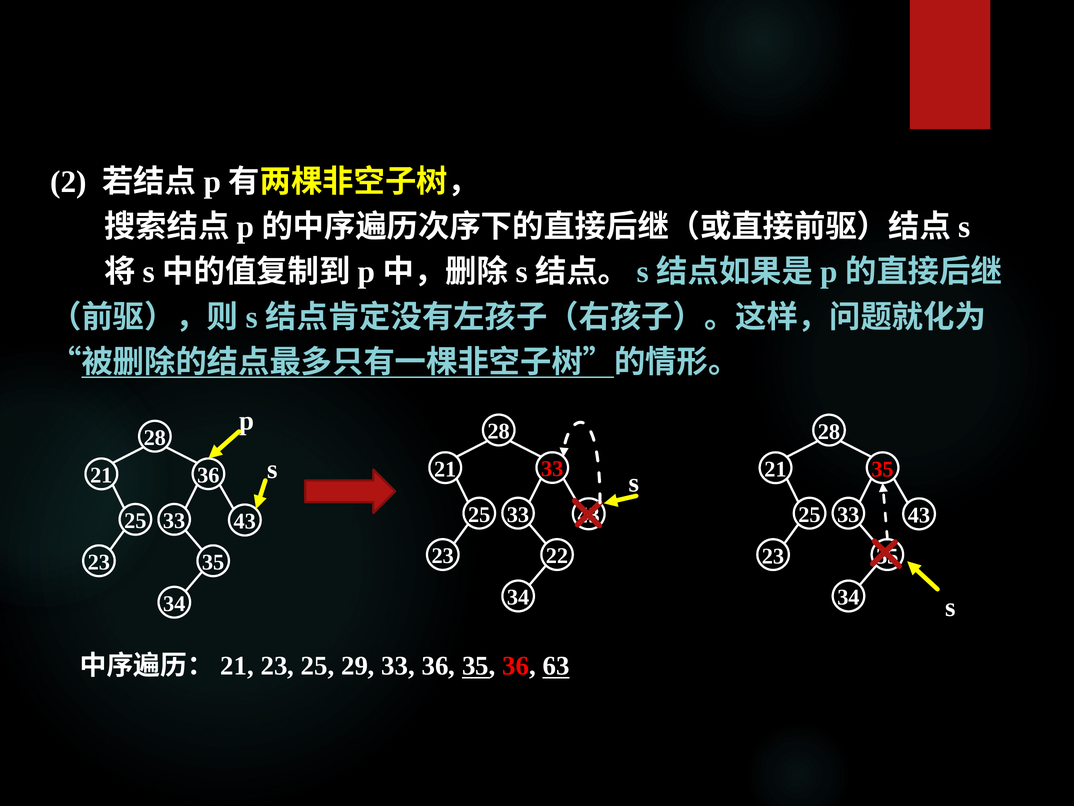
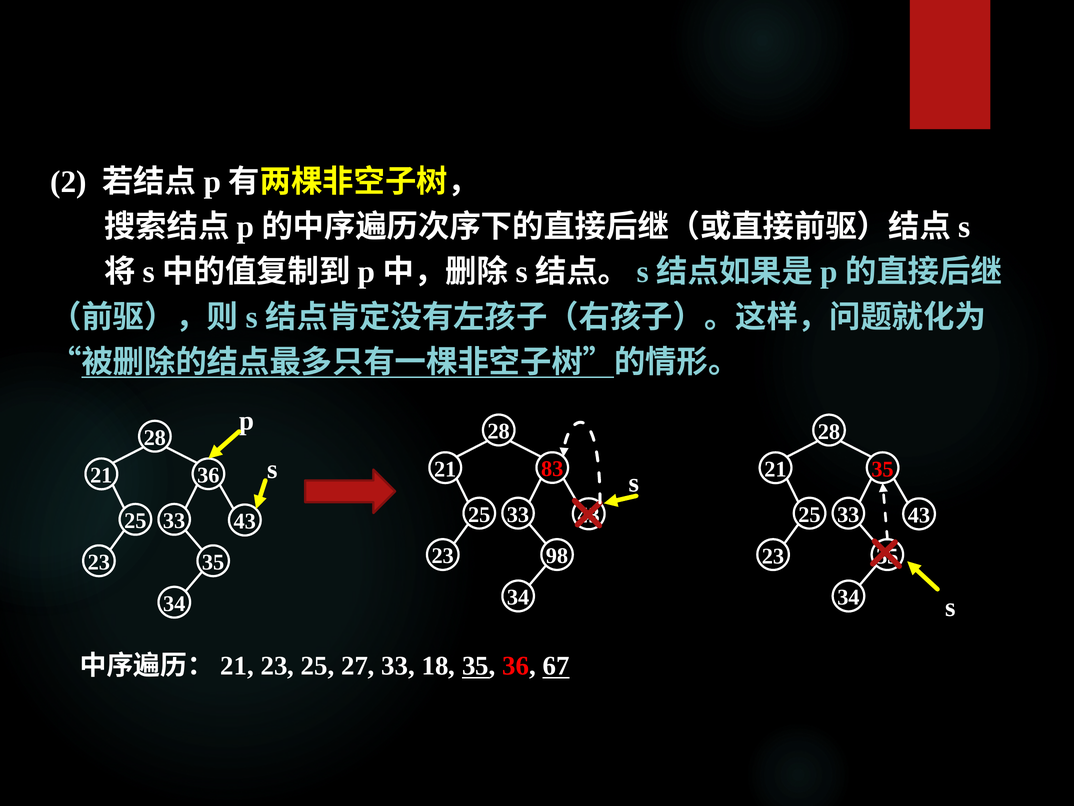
21 33: 33 -> 83
22: 22 -> 98
29: 29 -> 27
33 36: 36 -> 18
63: 63 -> 67
